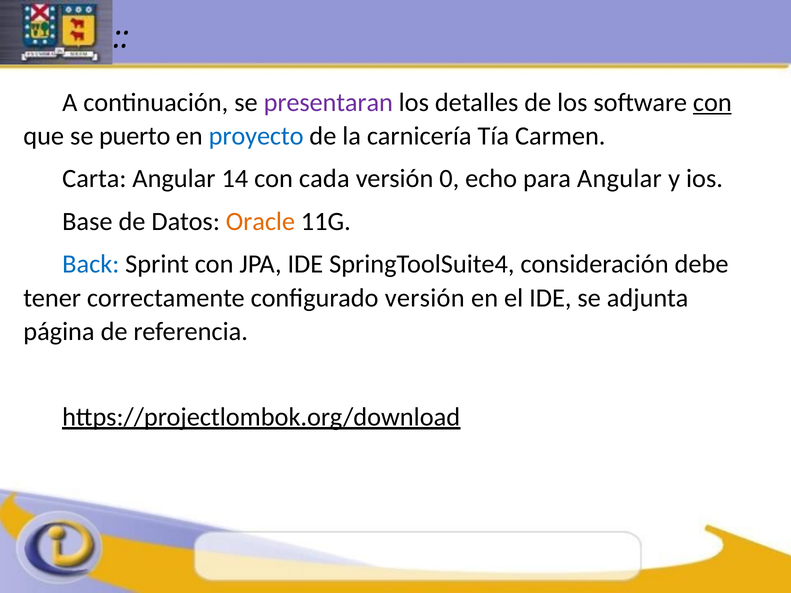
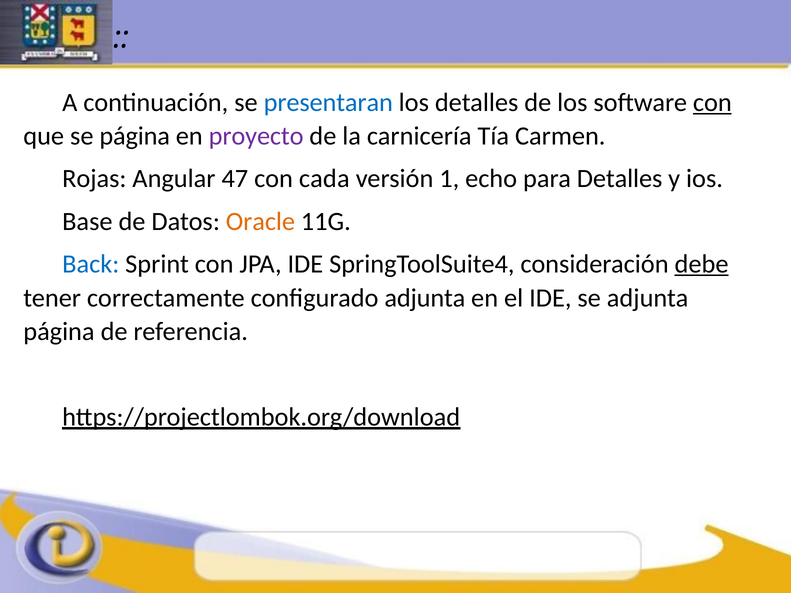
presentaran colour: purple -> blue
se puerto: puerto -> página
proyecto colour: blue -> purple
Carta: Carta -> Rojas
14: 14 -> 47
0: 0 -> 1
para Angular: Angular -> Detalles
debe underline: none -> present
configurado versión: versión -> adjunta
